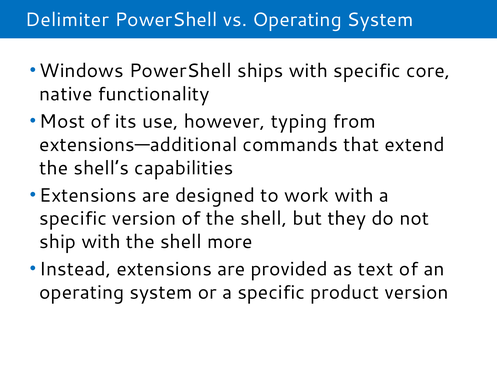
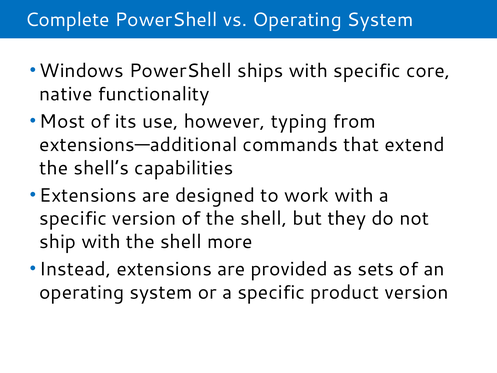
Delimiter: Delimiter -> Complete
text: text -> sets
